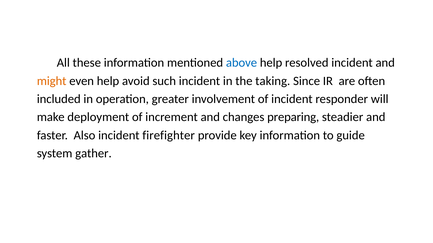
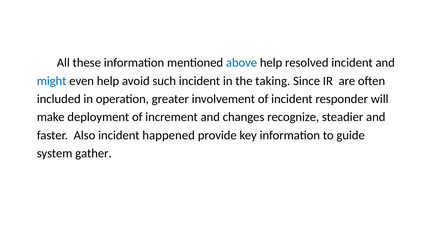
might colour: orange -> blue
preparing: preparing -> recognize
firefighter: firefighter -> happened
